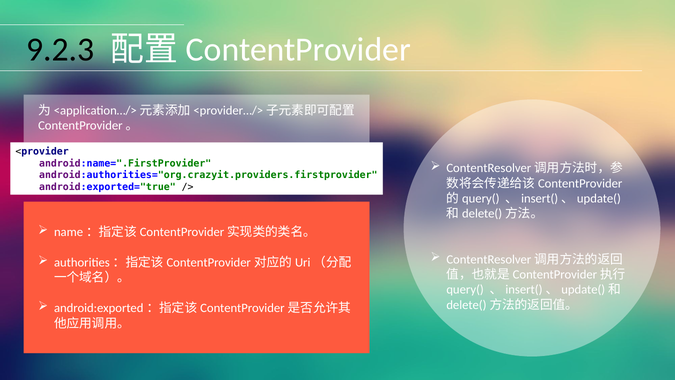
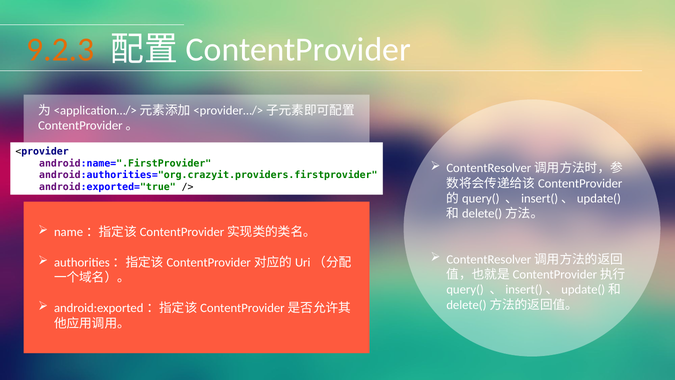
9.2.3 colour: black -> orange
